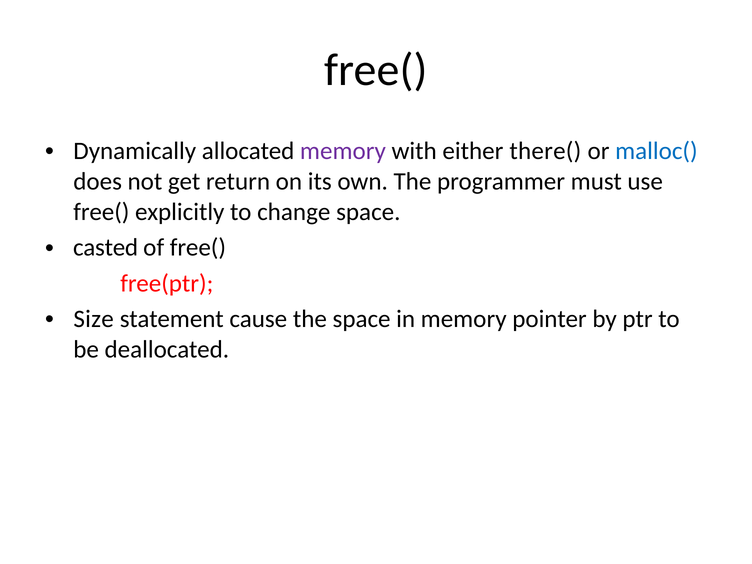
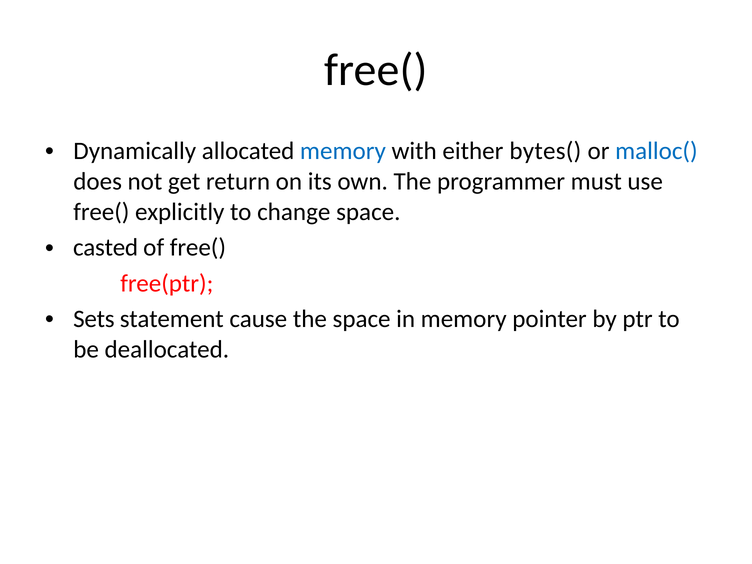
memory at (343, 151) colour: purple -> blue
there(: there( -> bytes(
Size: Size -> Sets
